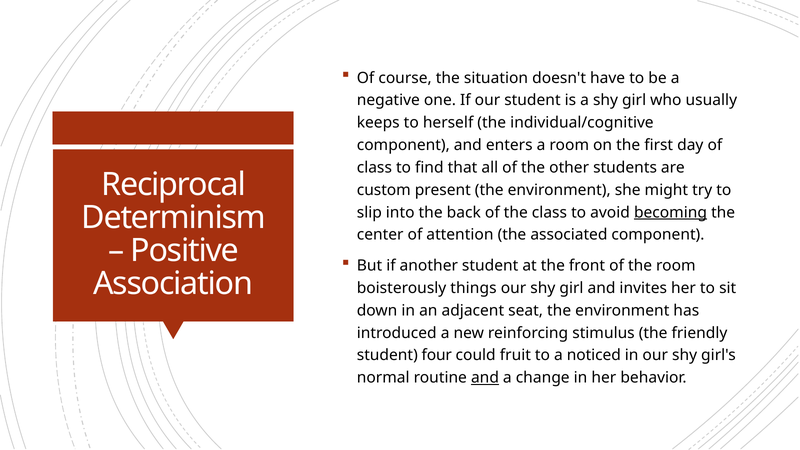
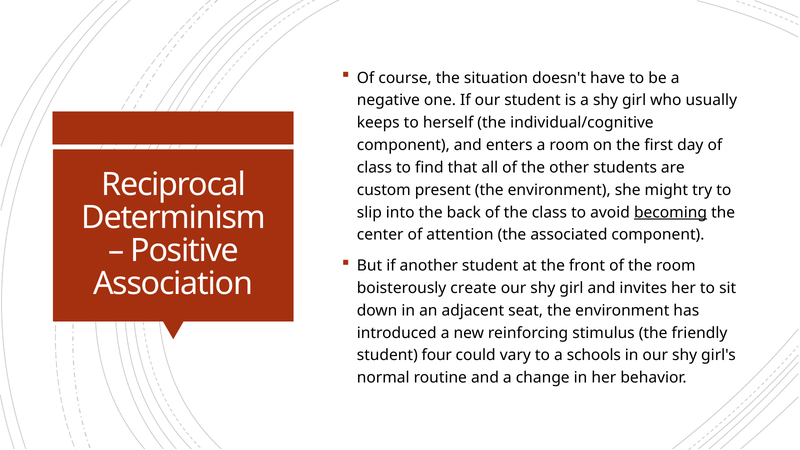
things: things -> create
fruit: fruit -> vary
noticed: noticed -> schools
and at (485, 378) underline: present -> none
